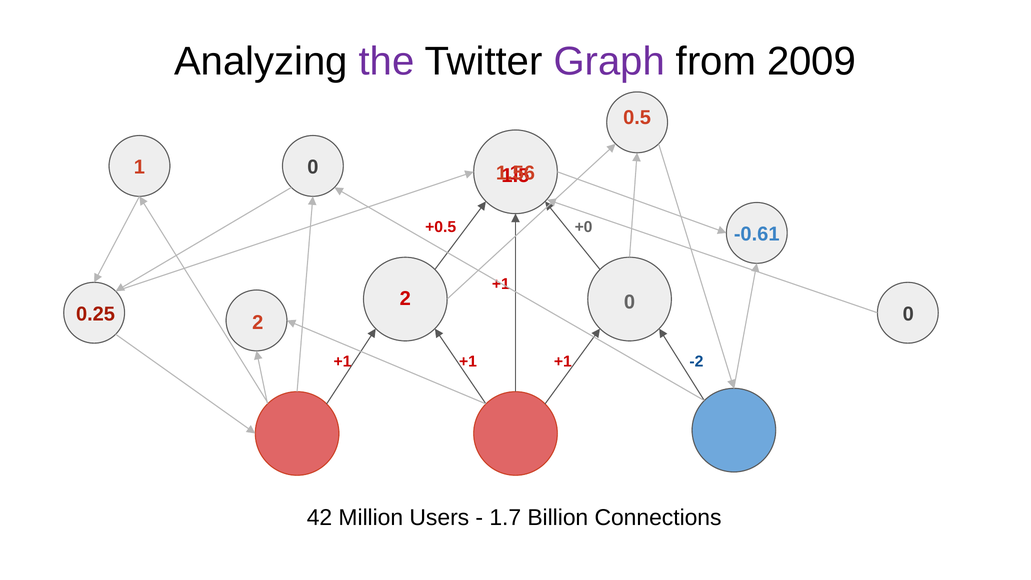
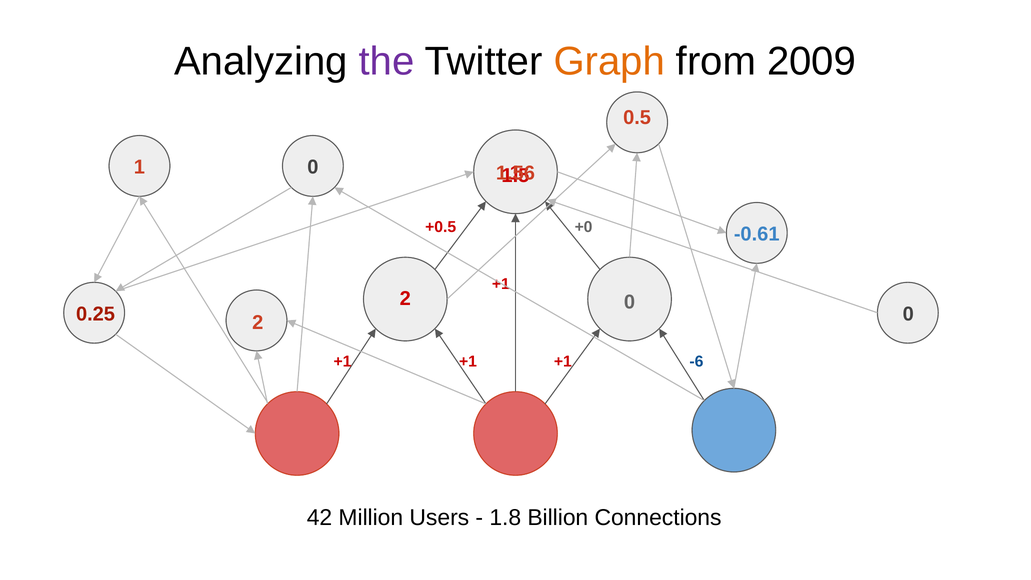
Graph colour: purple -> orange
-2: -2 -> -6
1.7: 1.7 -> 1.8
